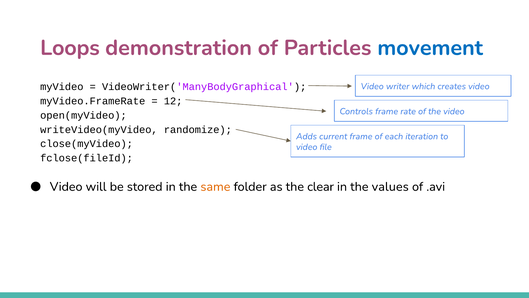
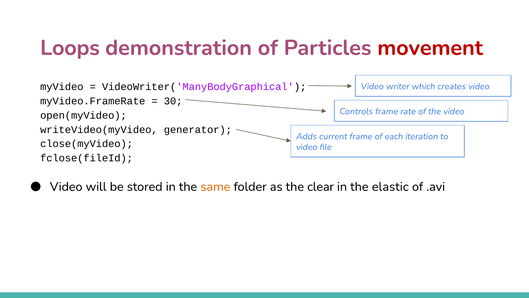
movement colour: blue -> red
12: 12 -> 30
randomize: randomize -> generator
values: values -> elastic
